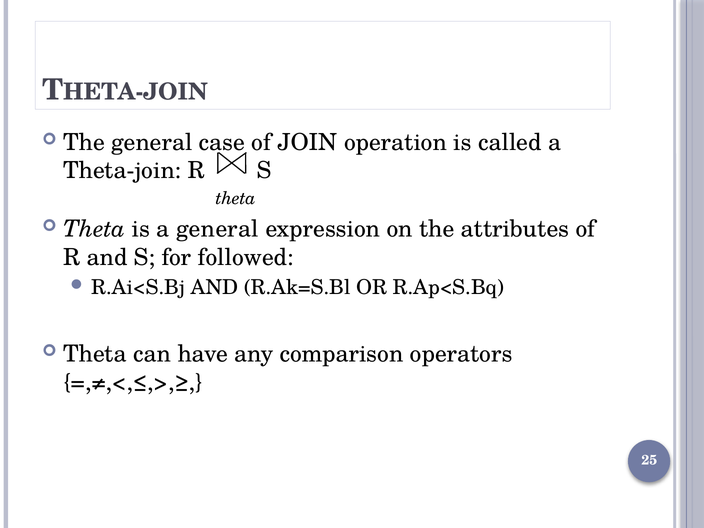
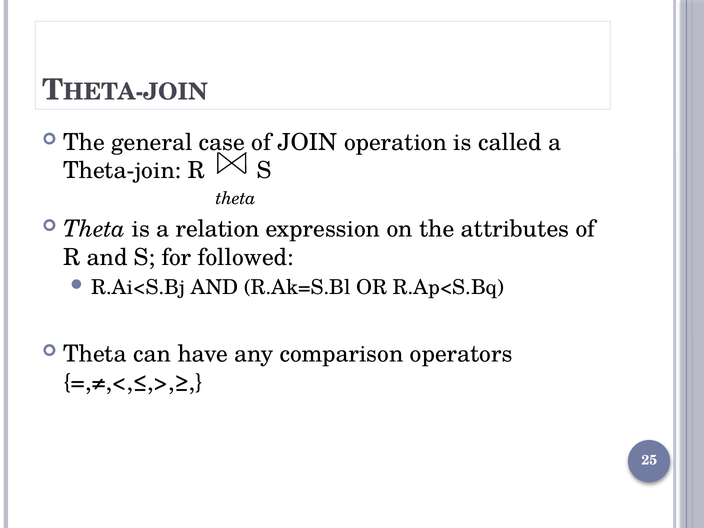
a general: general -> relation
